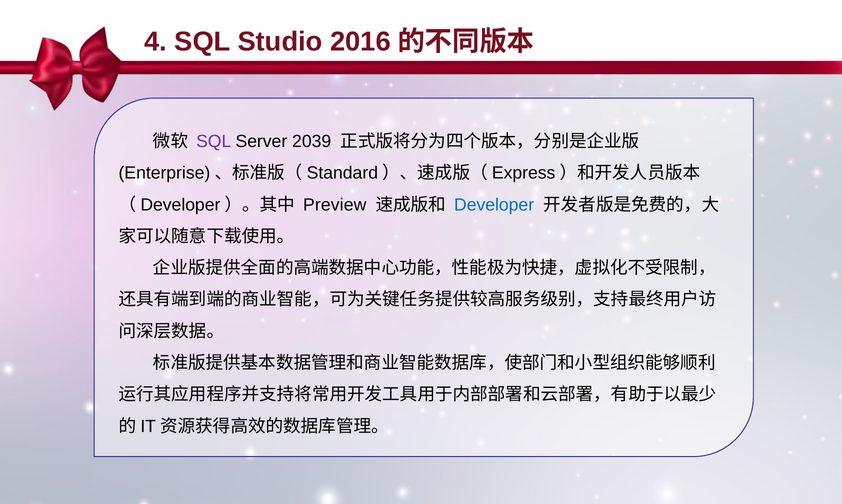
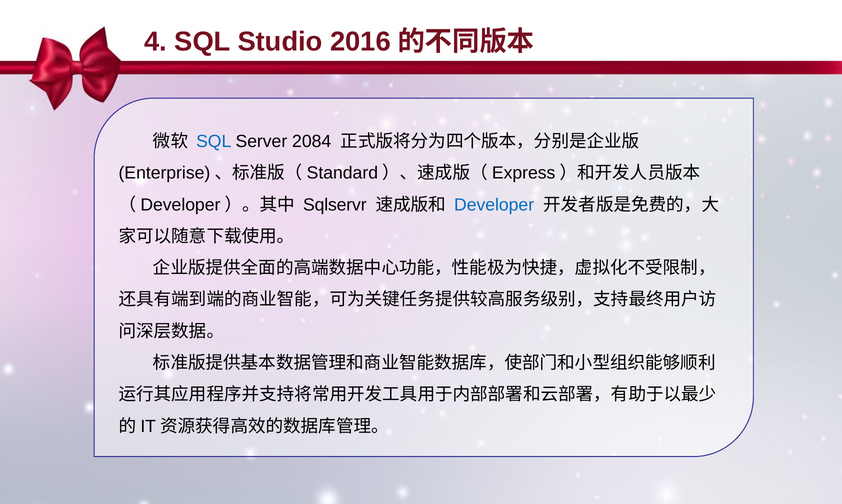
SQL at (214, 141) colour: purple -> blue
2039: 2039 -> 2084
Preview: Preview -> Sqlservr
